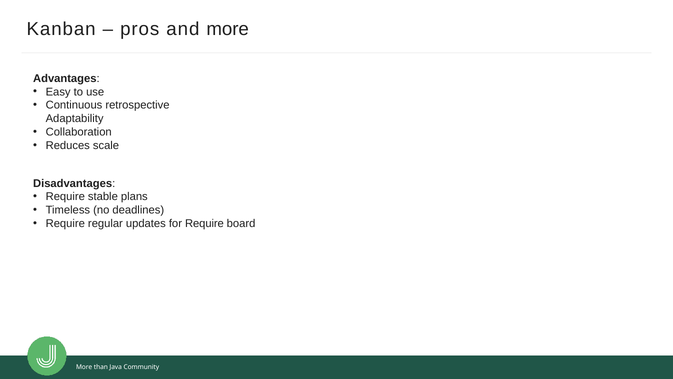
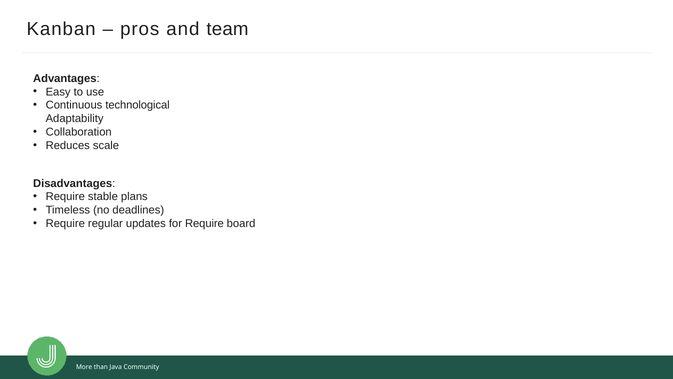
and more: more -> team
retrospective: retrospective -> technological
